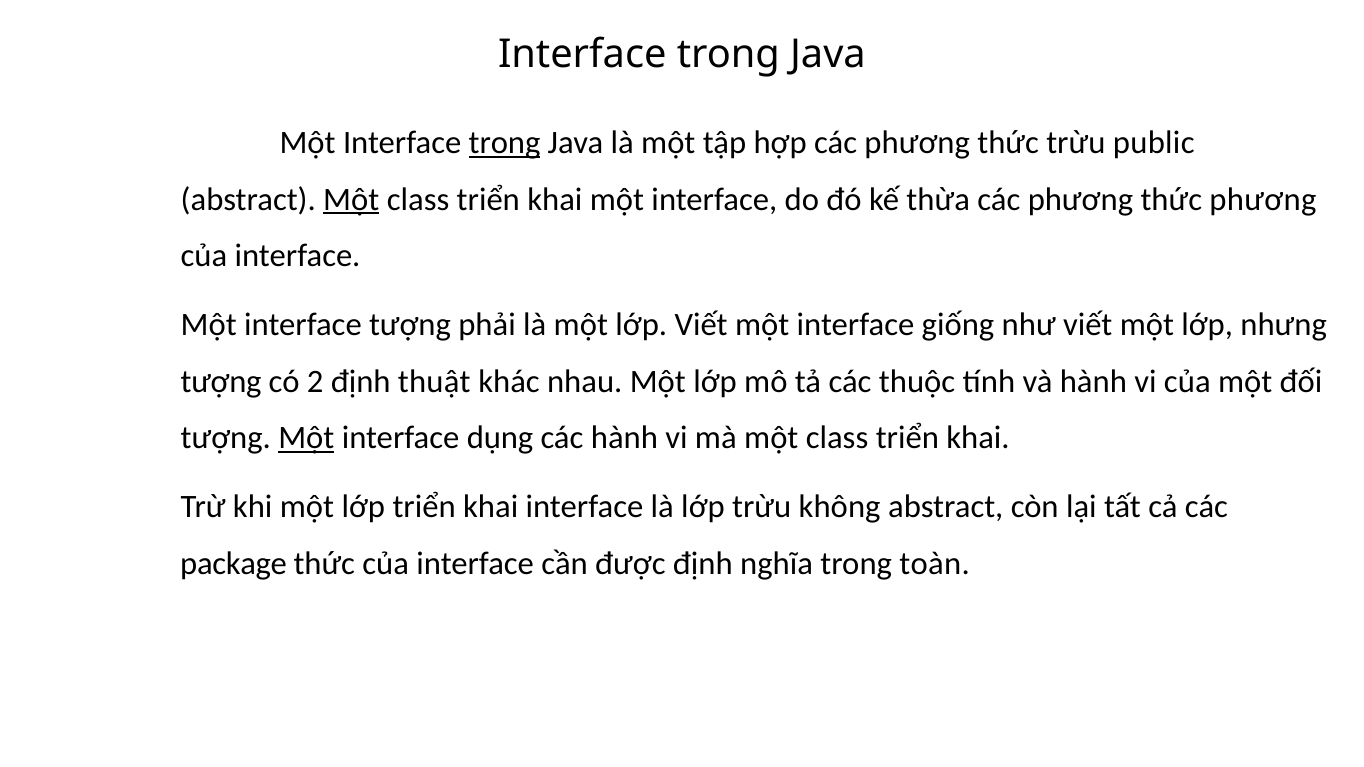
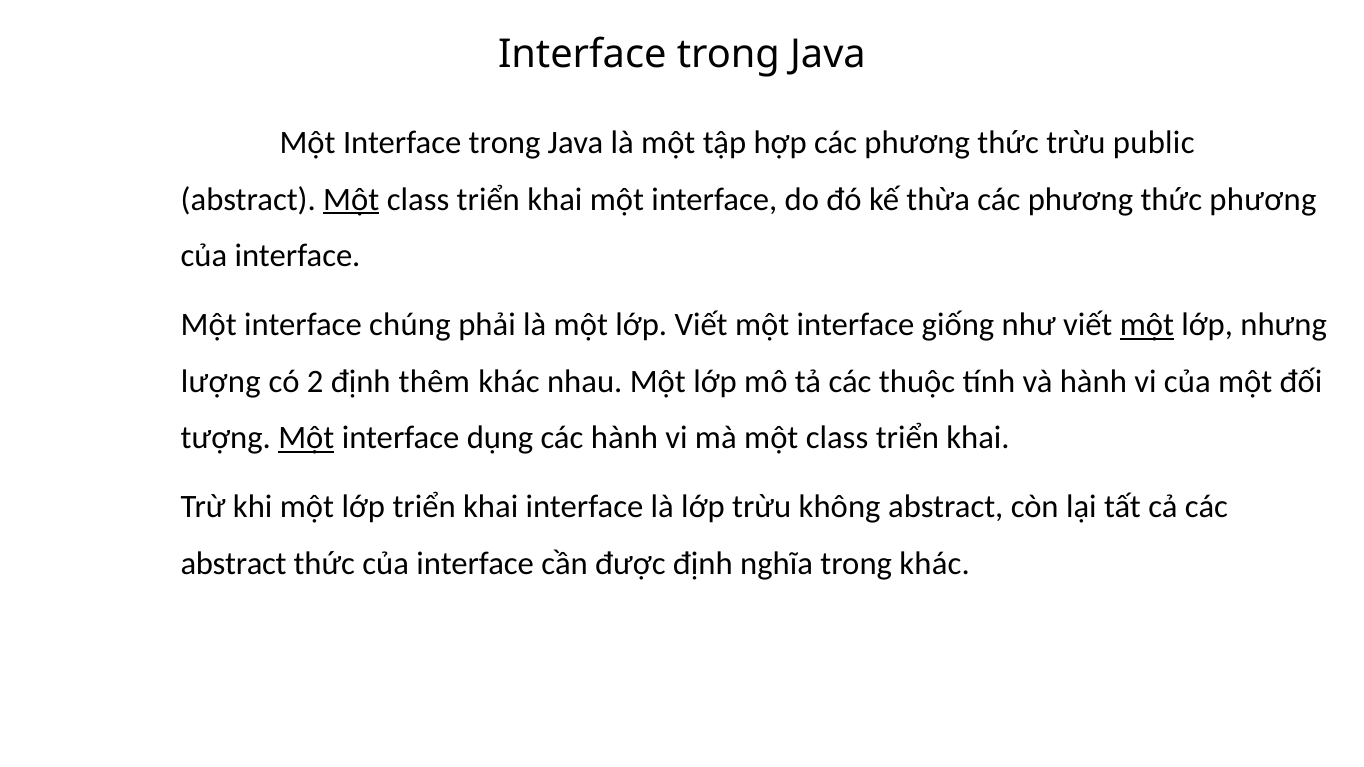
trong at (505, 143) underline: present -> none
interface tượng: tượng -> chúng
một at (1147, 325) underline: none -> present
tượng at (221, 381): tượng -> lượng
thuật: thuật -> thêm
package at (234, 563): package -> abstract
trong toàn: toàn -> khác
